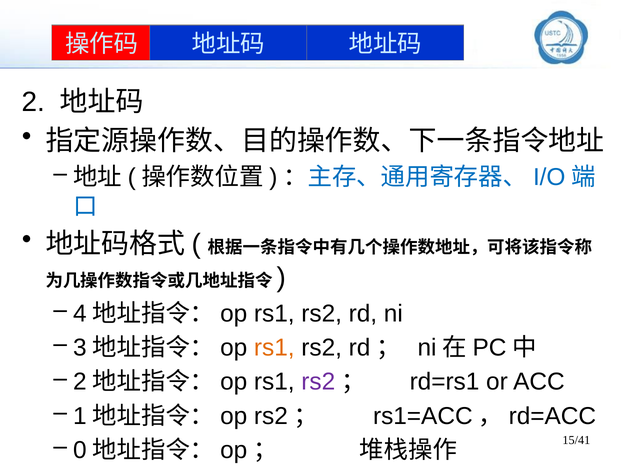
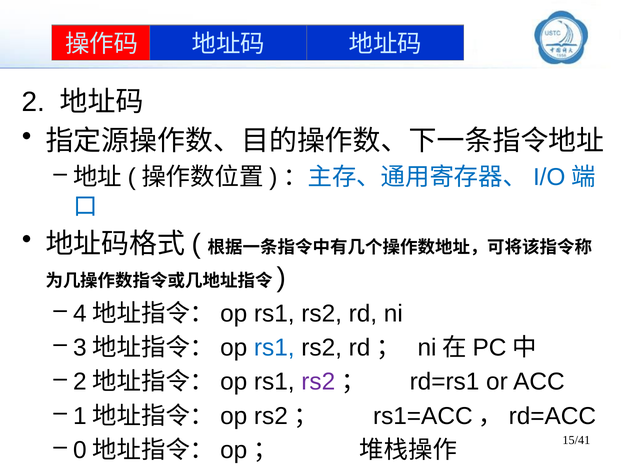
rs1 at (274, 348) colour: orange -> blue
